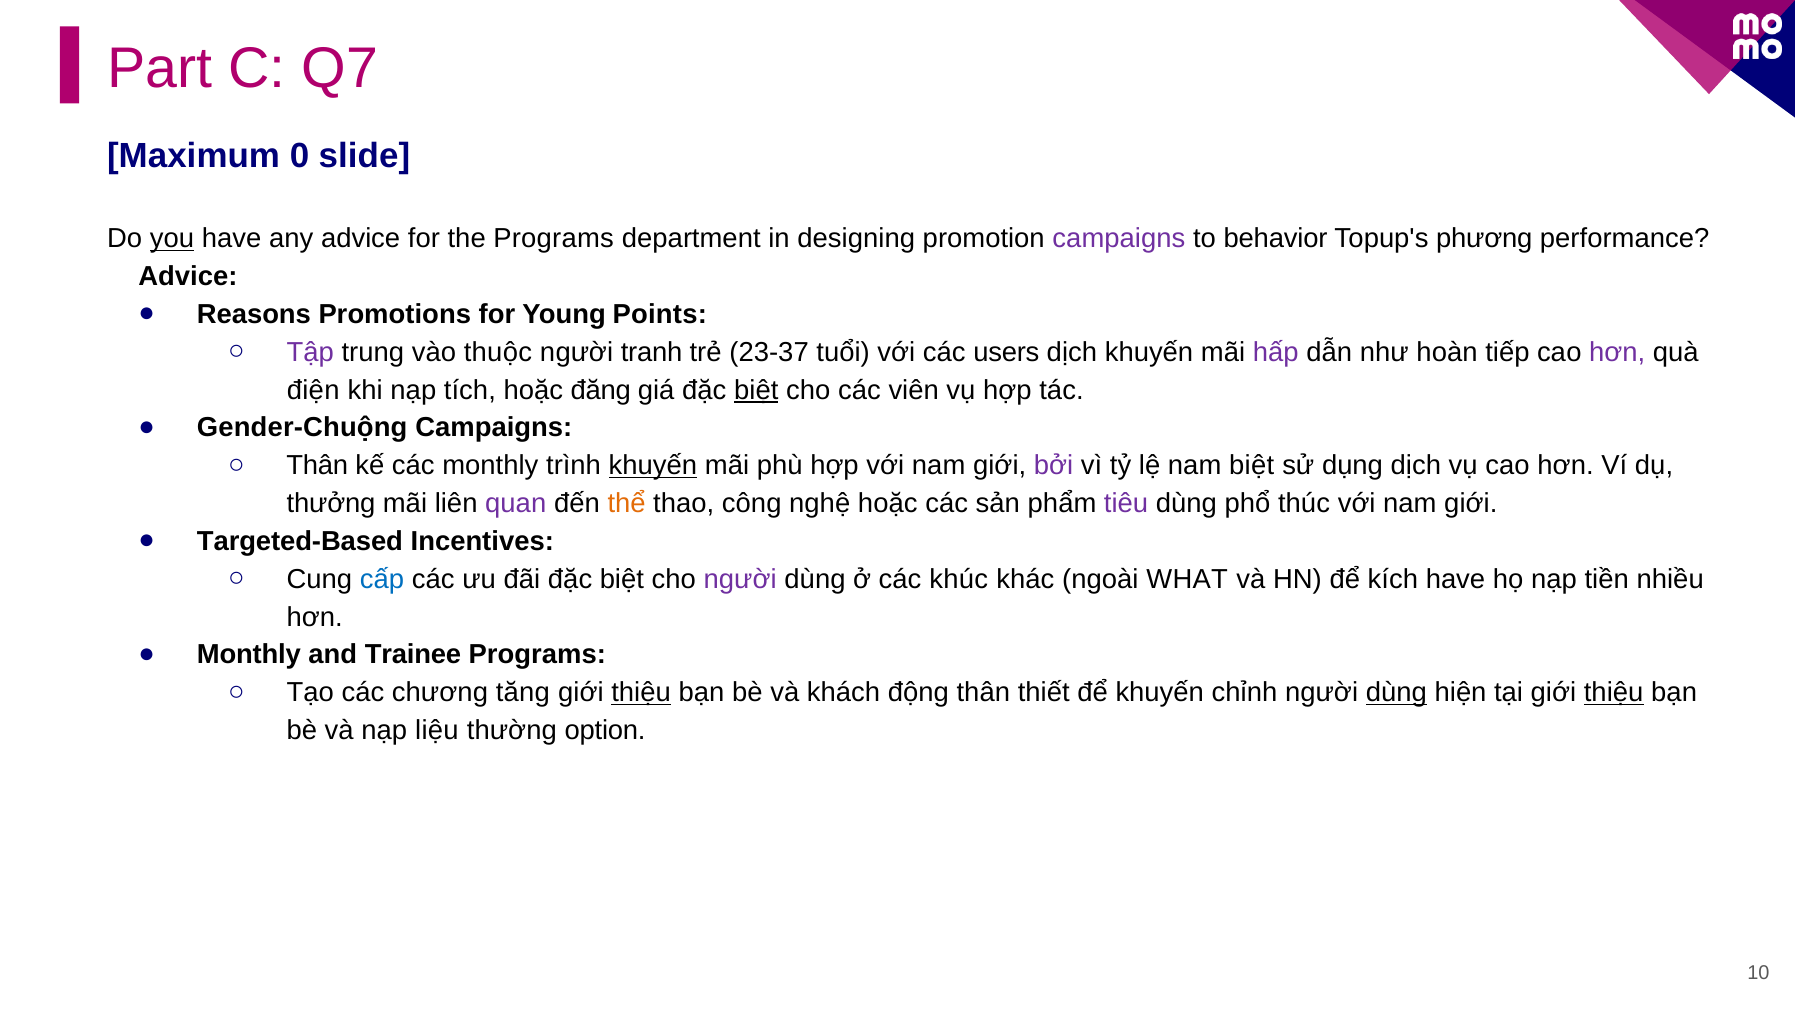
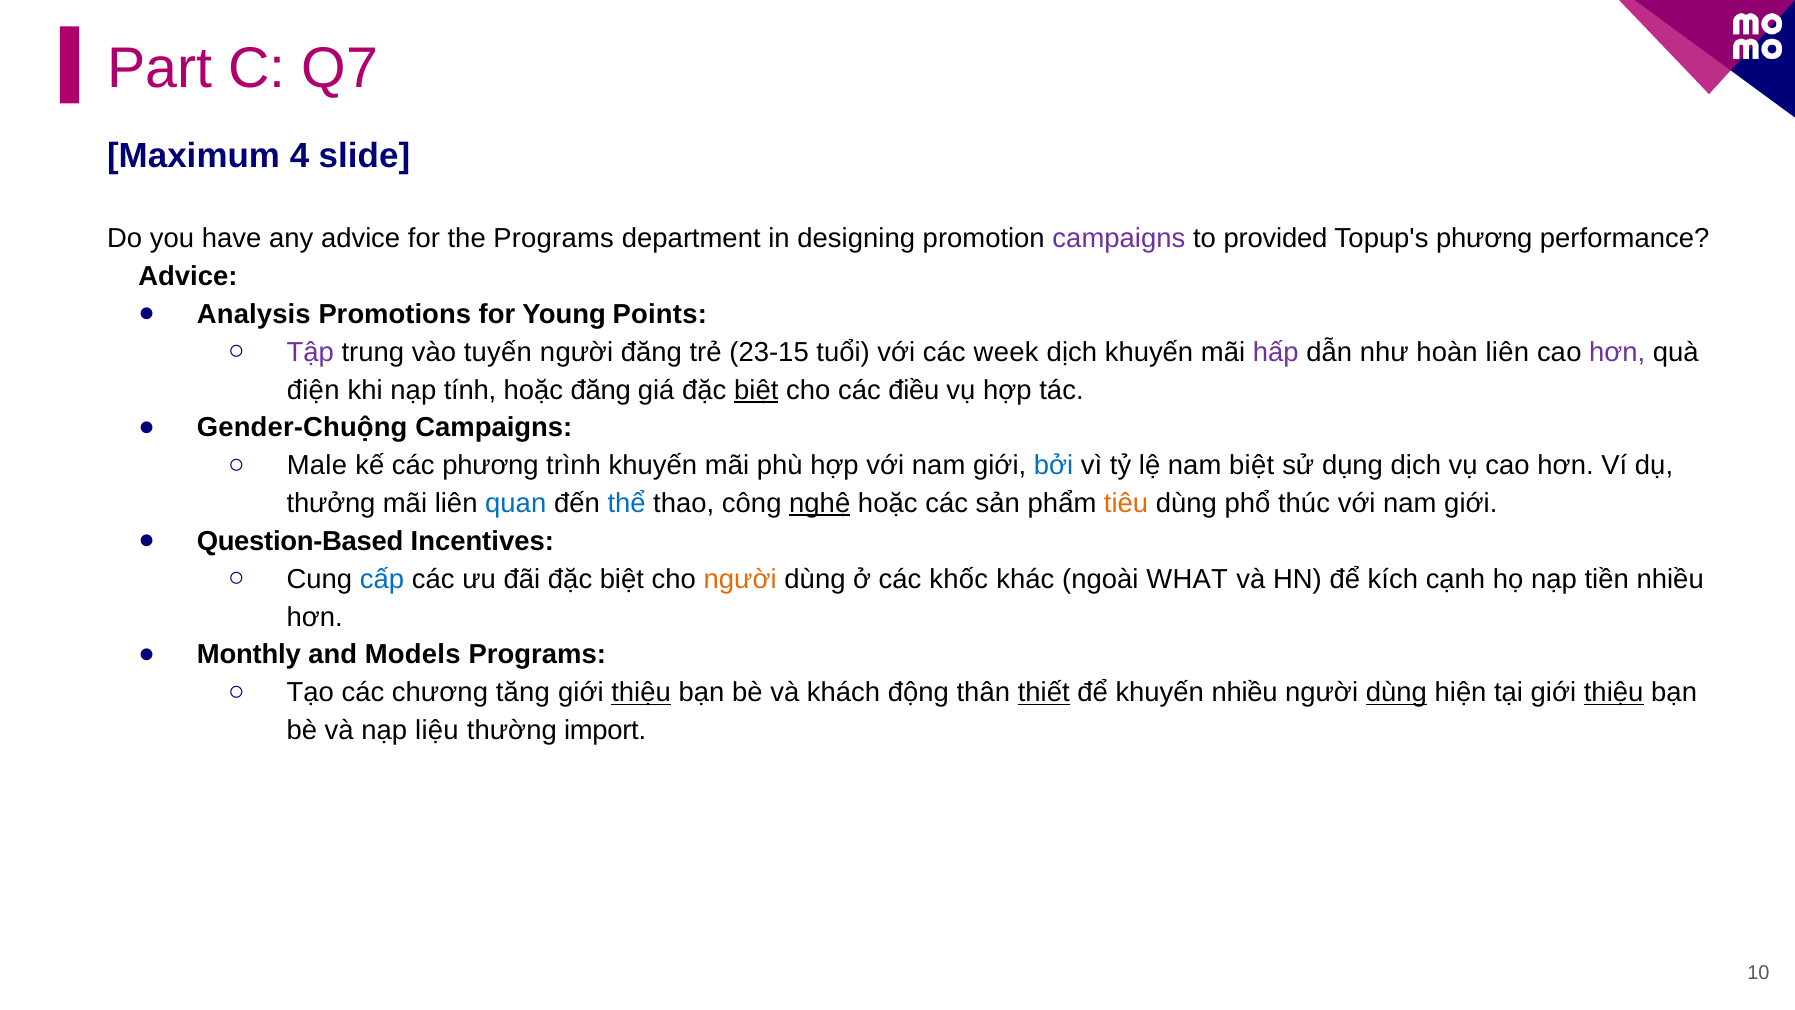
0: 0 -> 4
you underline: present -> none
behavior: behavior -> provided
Reasons: Reasons -> Analysis
thuộc: thuộc -> tuyến
người tranh: tranh -> đăng
23-37: 23-37 -> 23-15
users: users -> week
hoàn tiếp: tiếp -> liên
tích: tích -> tính
viên: viên -> điều
Thân at (317, 466): Thân -> Male
các monthly: monthly -> phương
khuyến at (653, 466) underline: present -> none
bởi colour: purple -> blue
quan colour: purple -> blue
thể colour: orange -> blue
nghệ underline: none -> present
tiêu colour: purple -> orange
Targeted-Based: Targeted-Based -> Question-Based
người at (740, 579) colour: purple -> orange
khúc: khúc -> khốc
kích have: have -> cạnh
Trainee: Trainee -> Models
thiết underline: none -> present
khuyến chỉnh: chỉnh -> nhiều
option: option -> import
